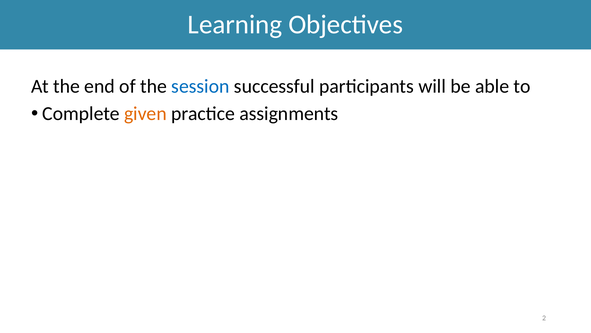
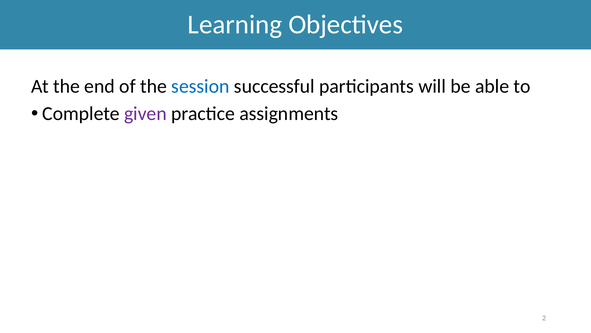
given colour: orange -> purple
